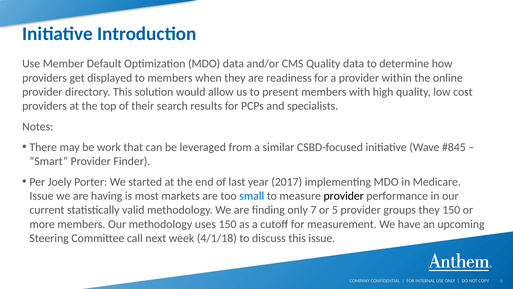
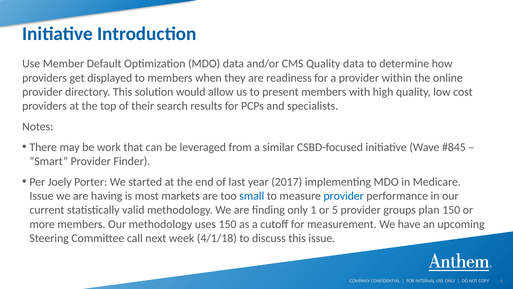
provider at (344, 196) colour: black -> blue
7: 7 -> 1
groups they: they -> plan
